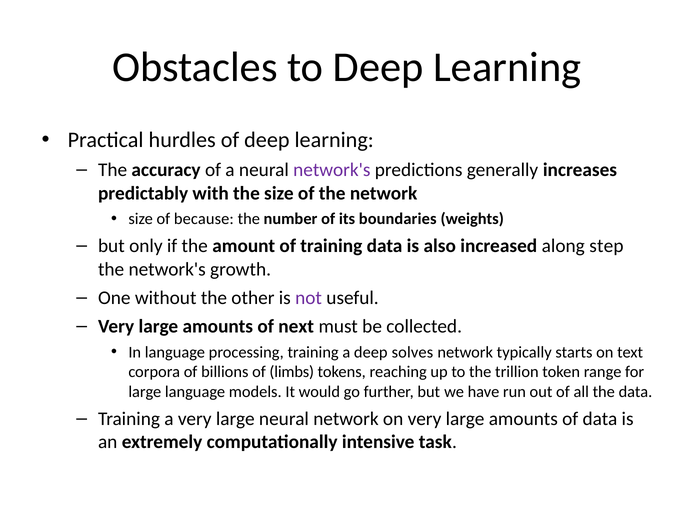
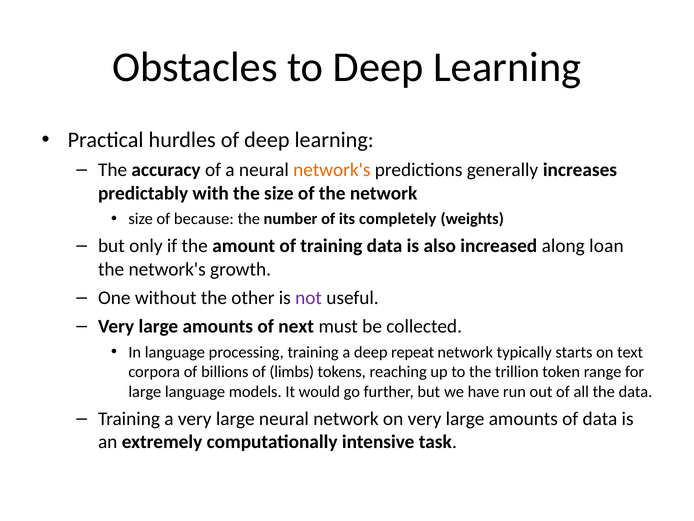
network's at (332, 170) colour: purple -> orange
boundaries: boundaries -> completely
step: step -> loan
solves: solves -> repeat
